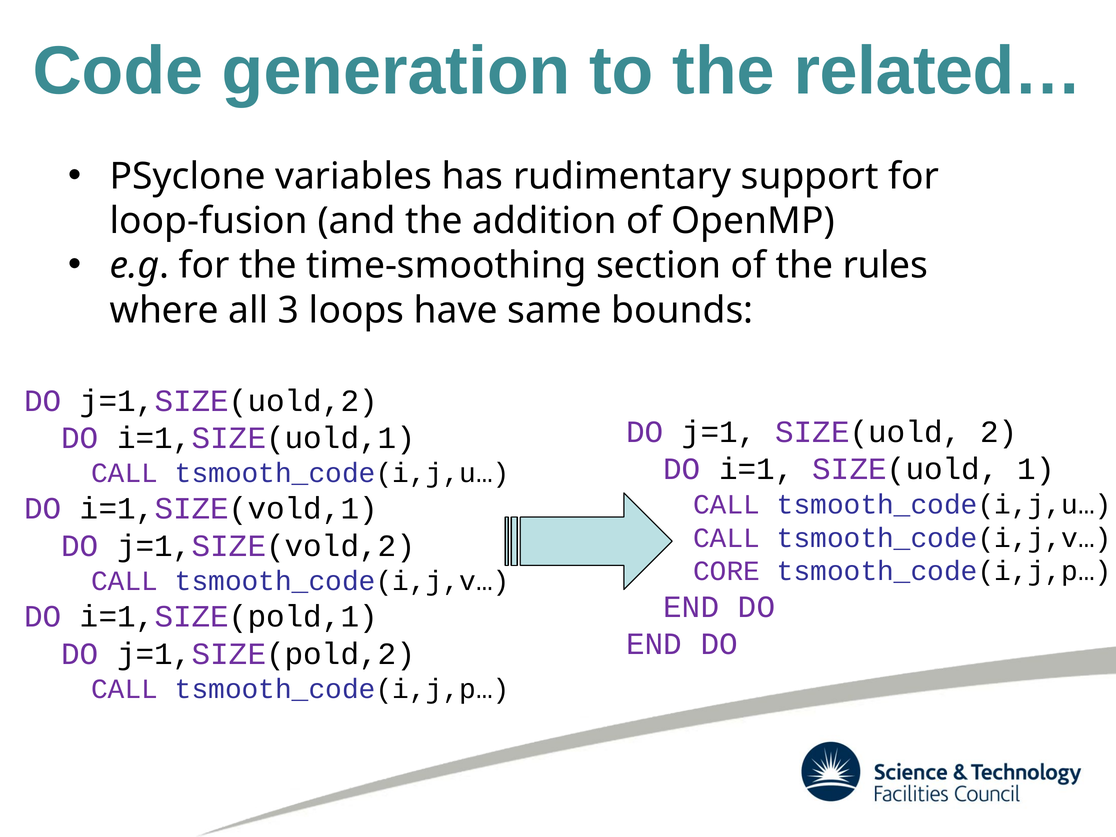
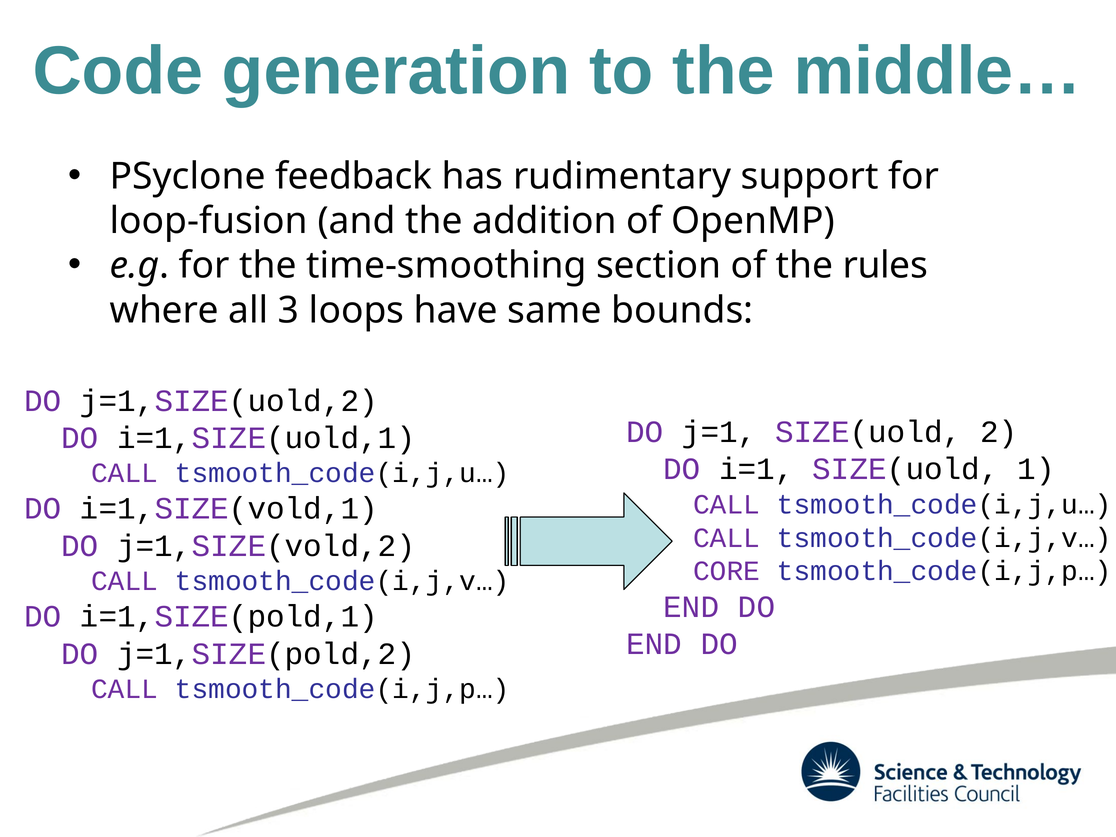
related…: related… -> middle…
variables: variables -> feedback
